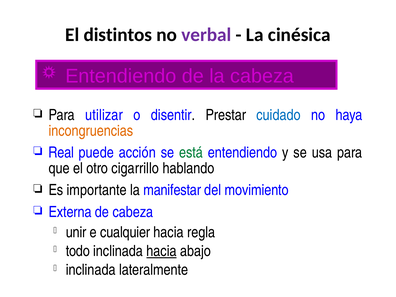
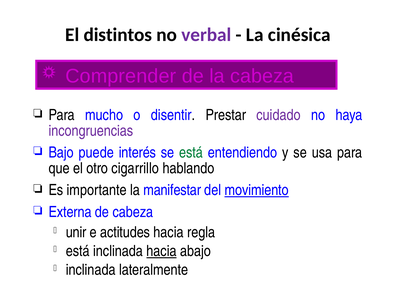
Entendiendo at (121, 76): Entendiendo -> Comprender
utilizar: utilizar -> mucho
cuidado colour: blue -> purple
incongruencias colour: orange -> purple
Real: Real -> Bajo
acción: acción -> interés
movimiento underline: none -> present
cualquier: cualquier -> actitudes
todo at (78, 251): todo -> está
